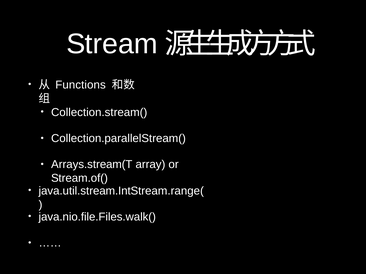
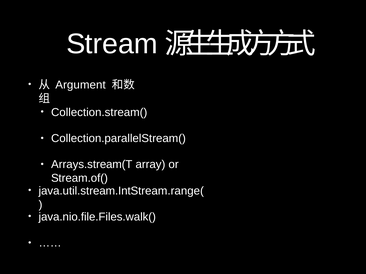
Functions: Functions -> Argument
